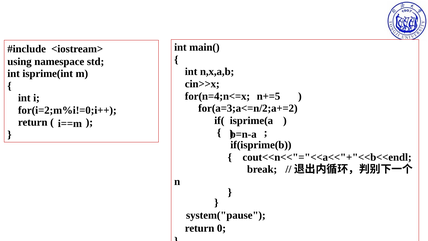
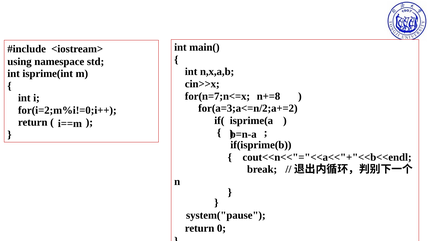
for(n=4;n<=x: for(n=4;n<=x -> for(n=7;n<=x
n+=5: n+=5 -> n+=8
